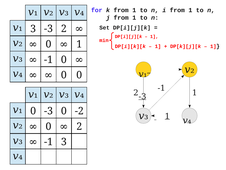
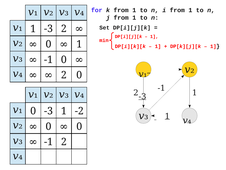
v₁ 3: 3 -> 1
0 at (64, 75): 0 -> 2
-3 0: 0 -> 1
2 at (79, 126): 2 -> 0
-1 3: 3 -> 2
